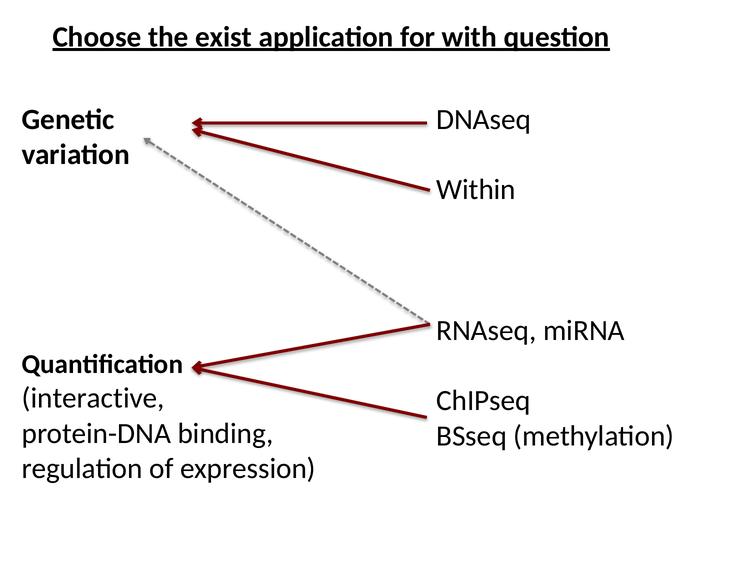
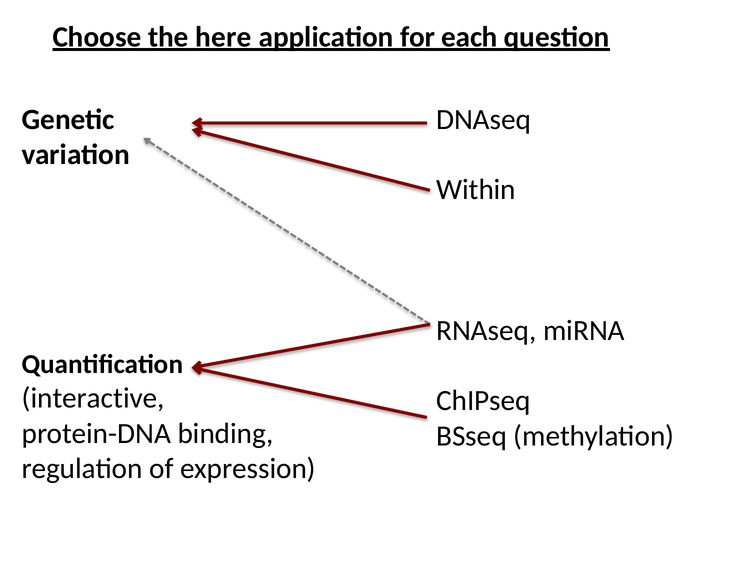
exist: exist -> here
with: with -> each
